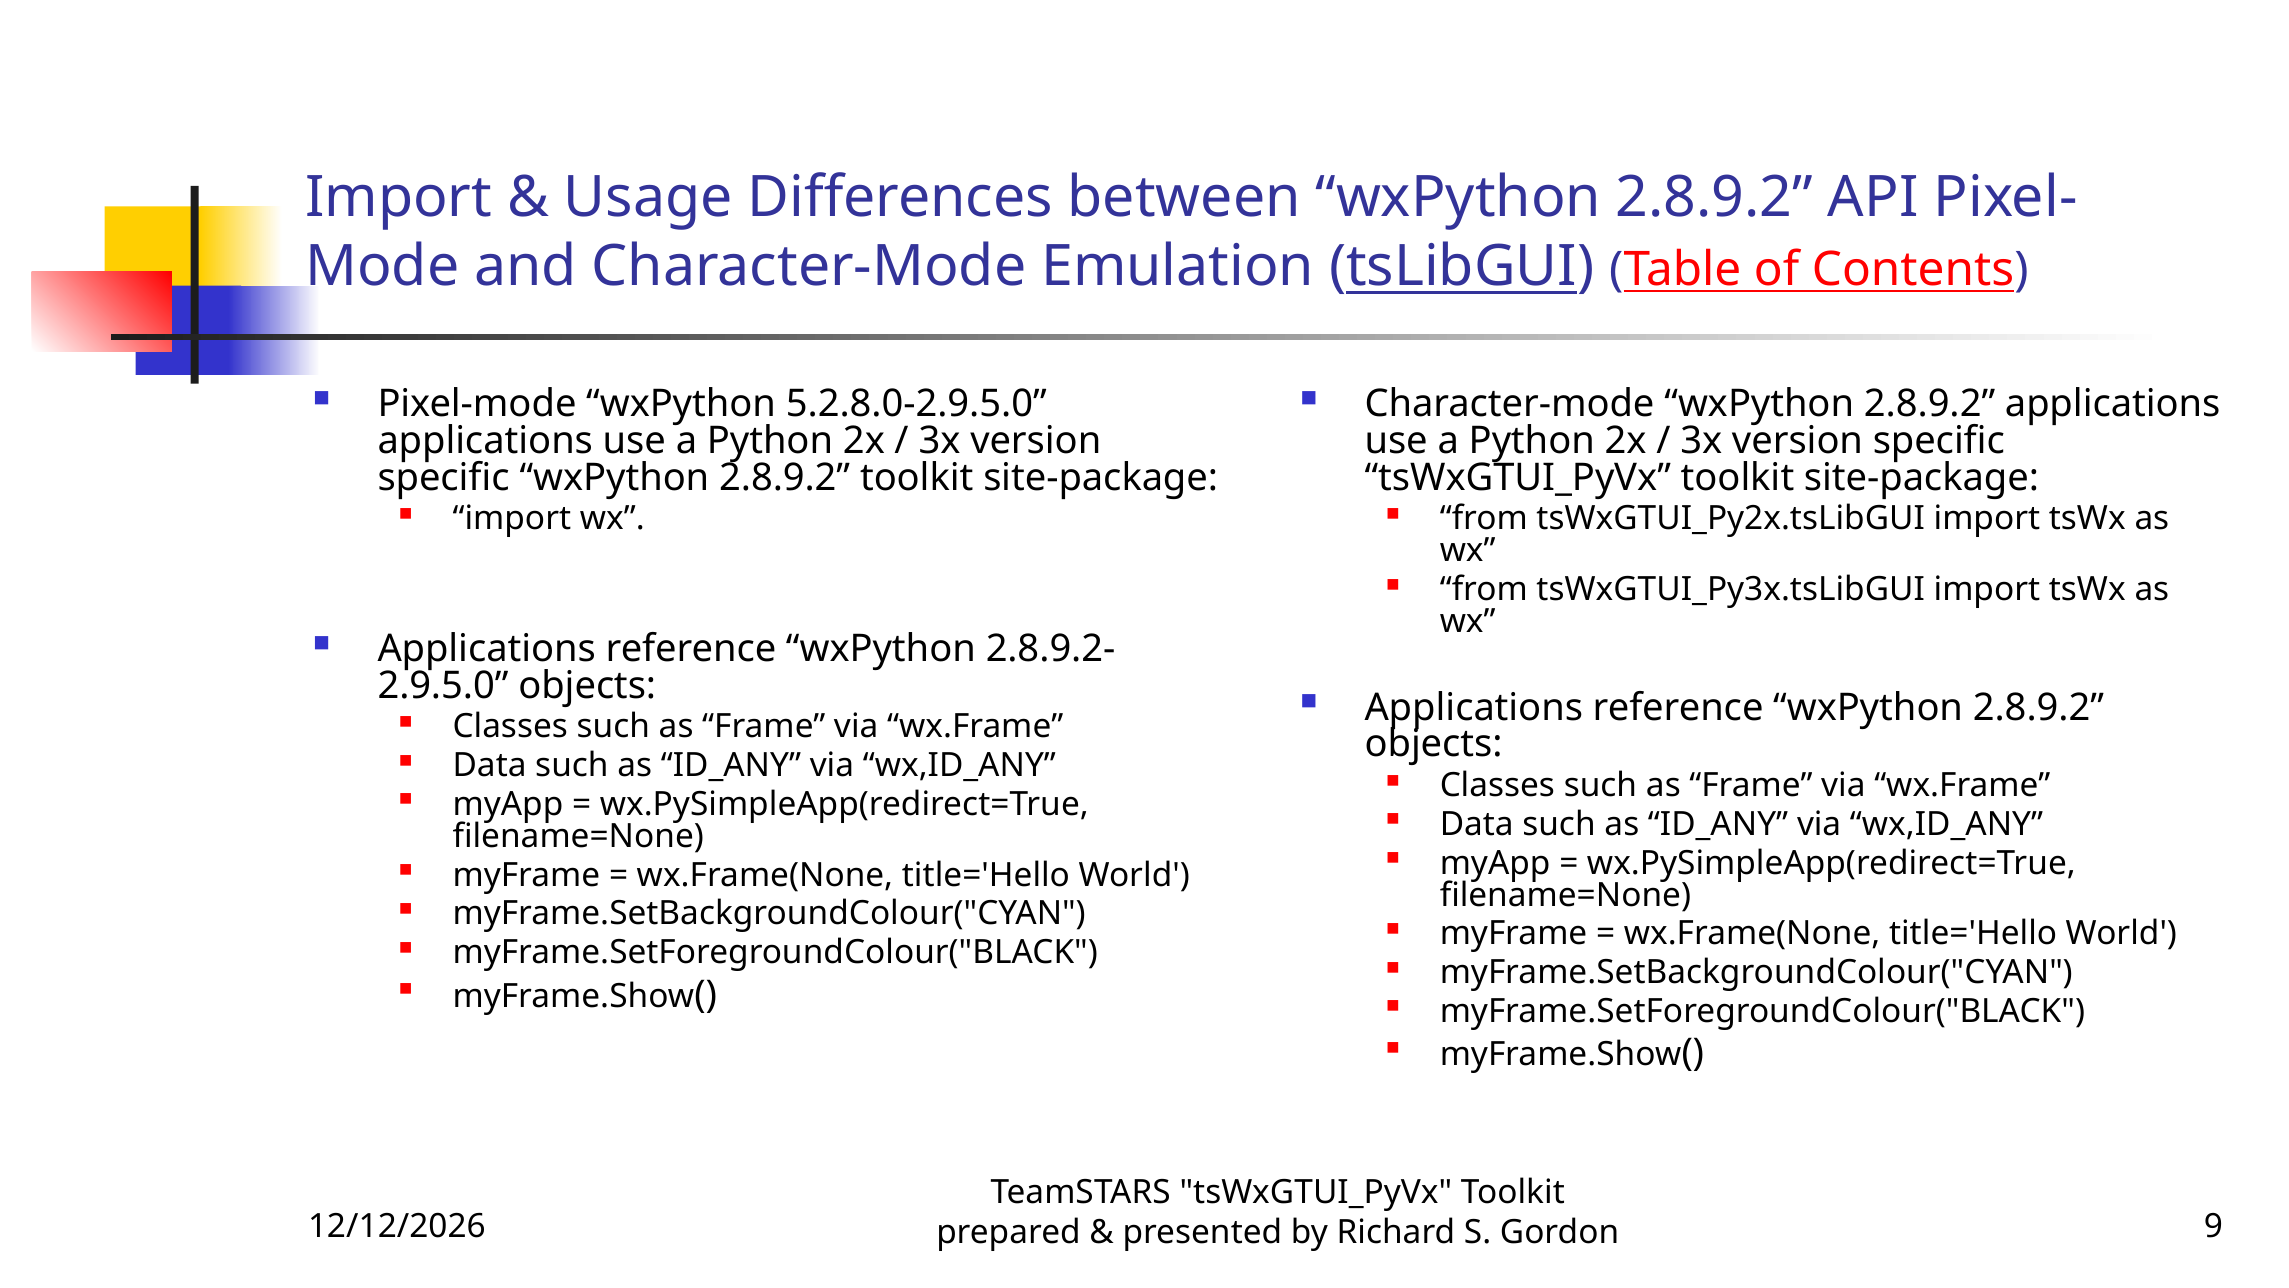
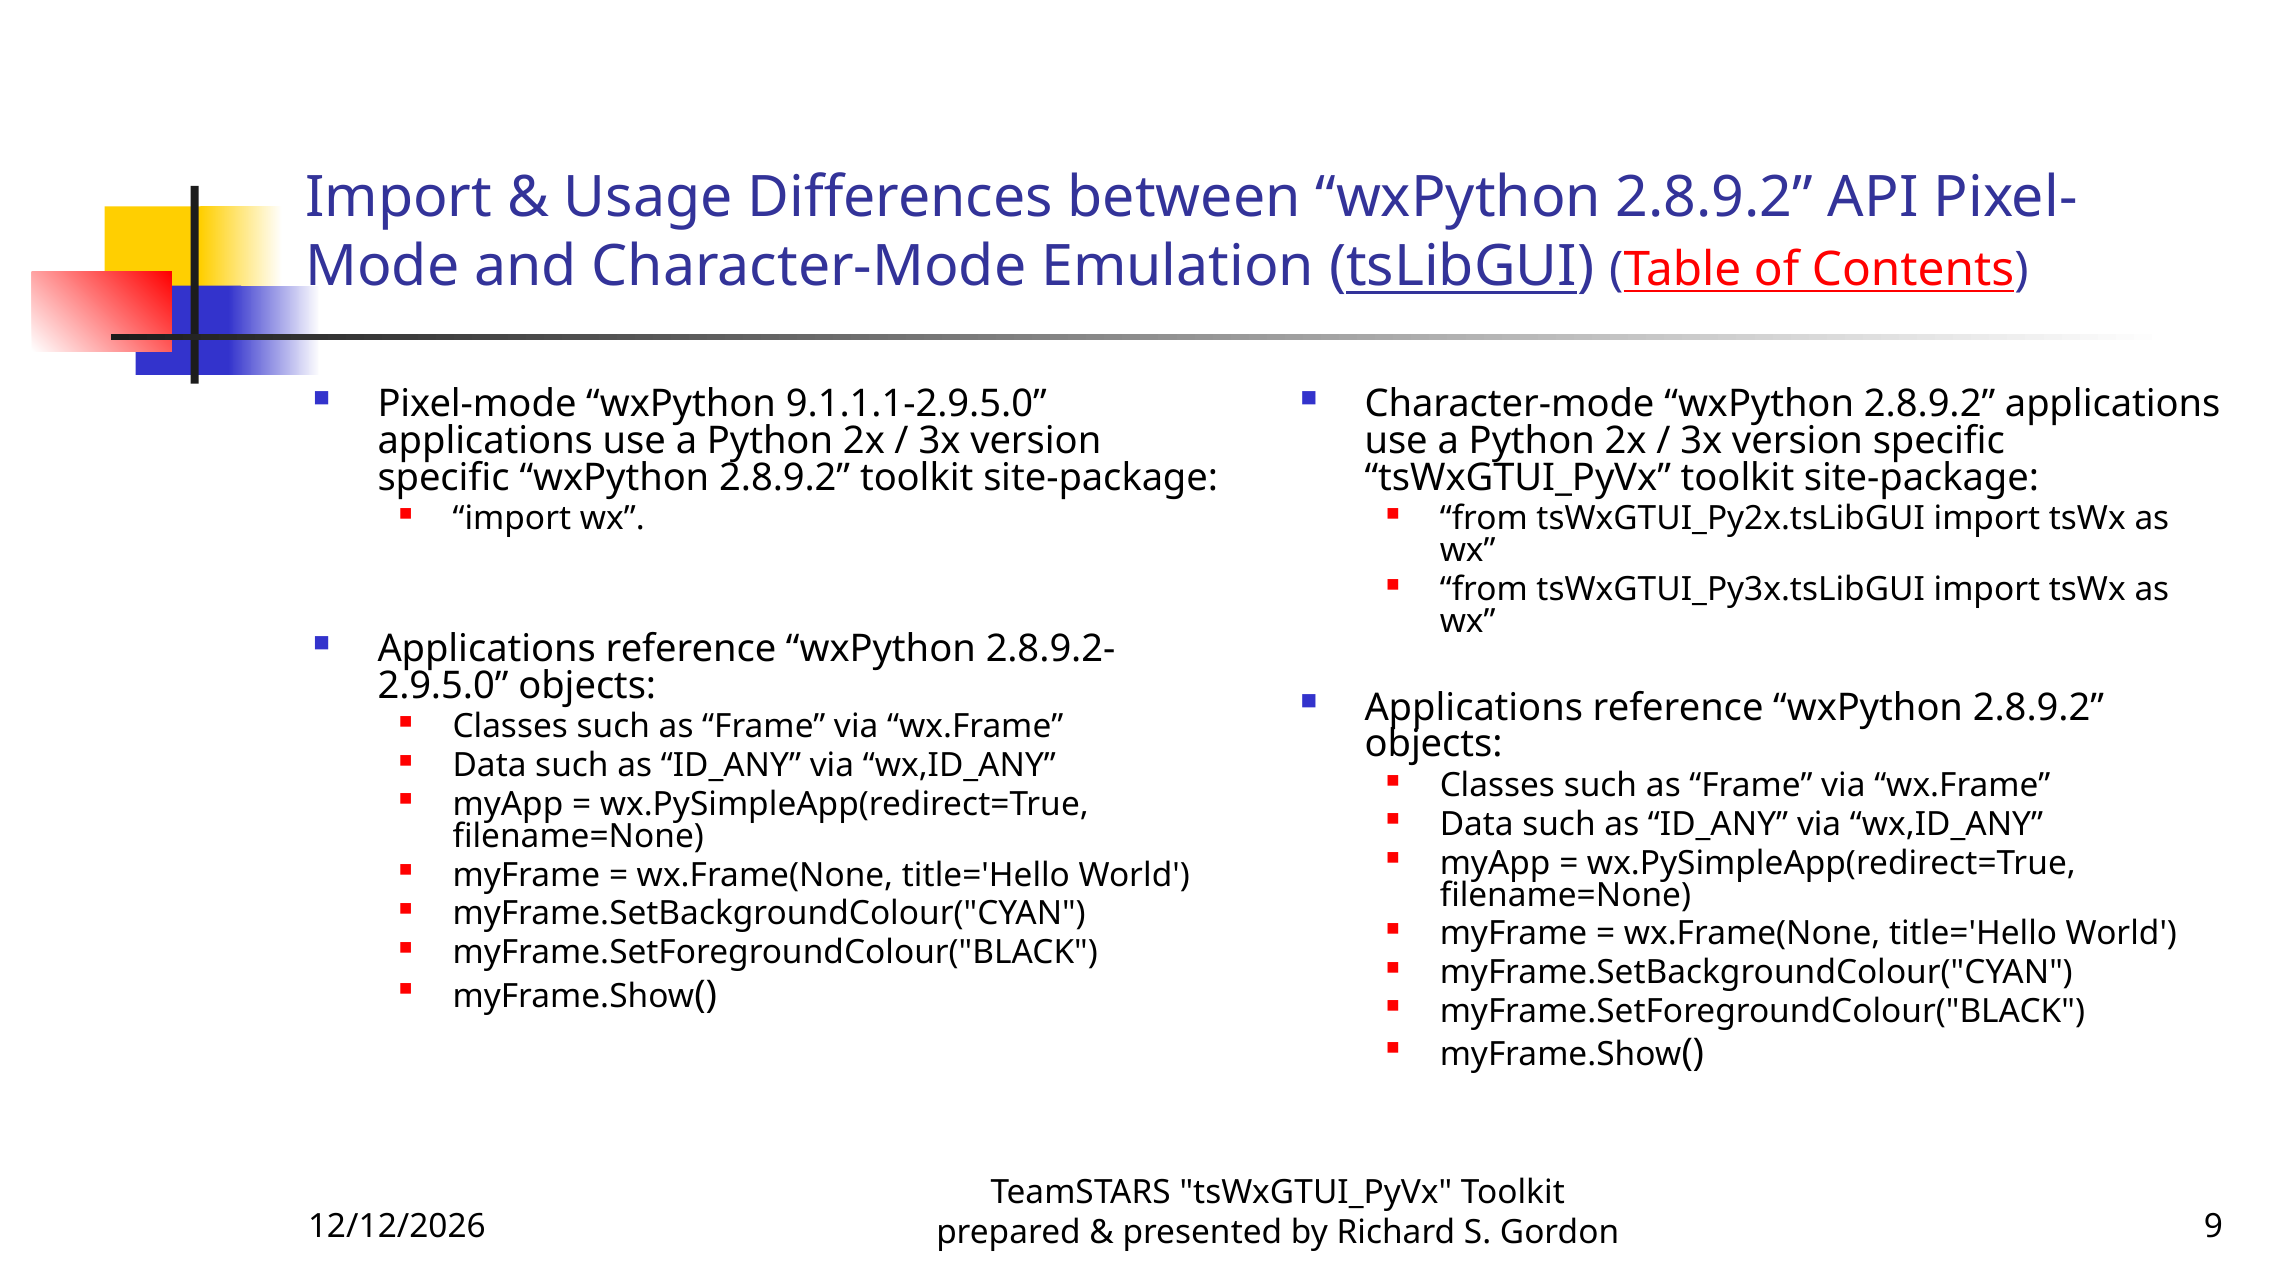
5.2.8.0-2.9.5.0: 5.2.8.0-2.9.5.0 -> 9.1.1.1-2.9.5.0
